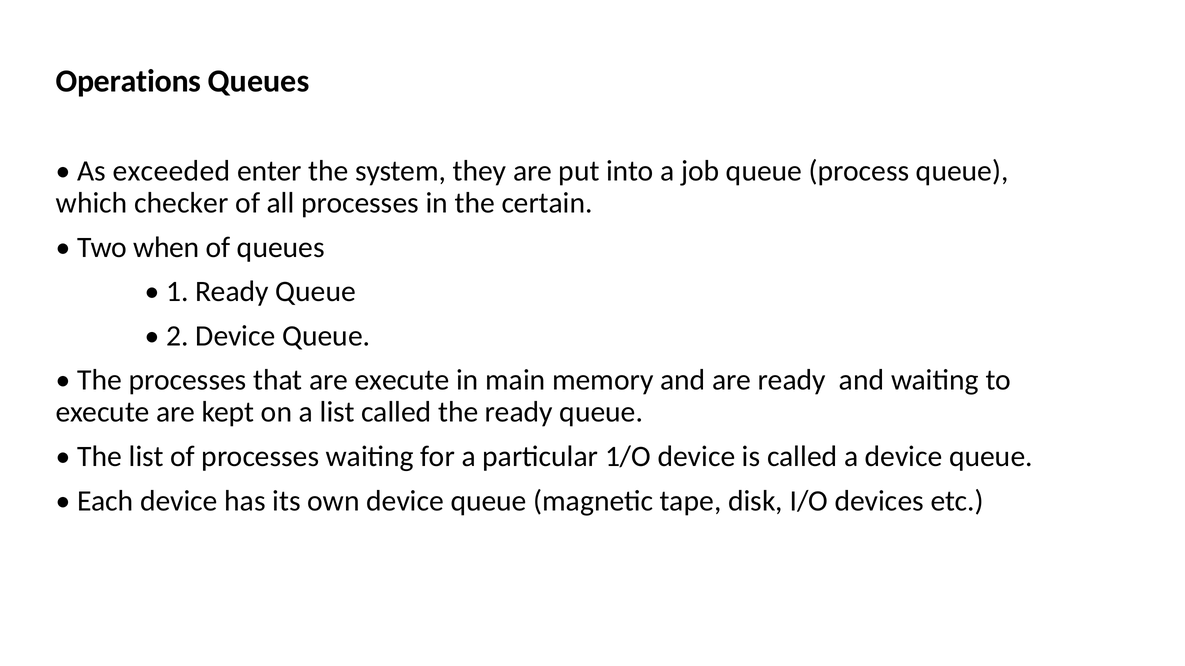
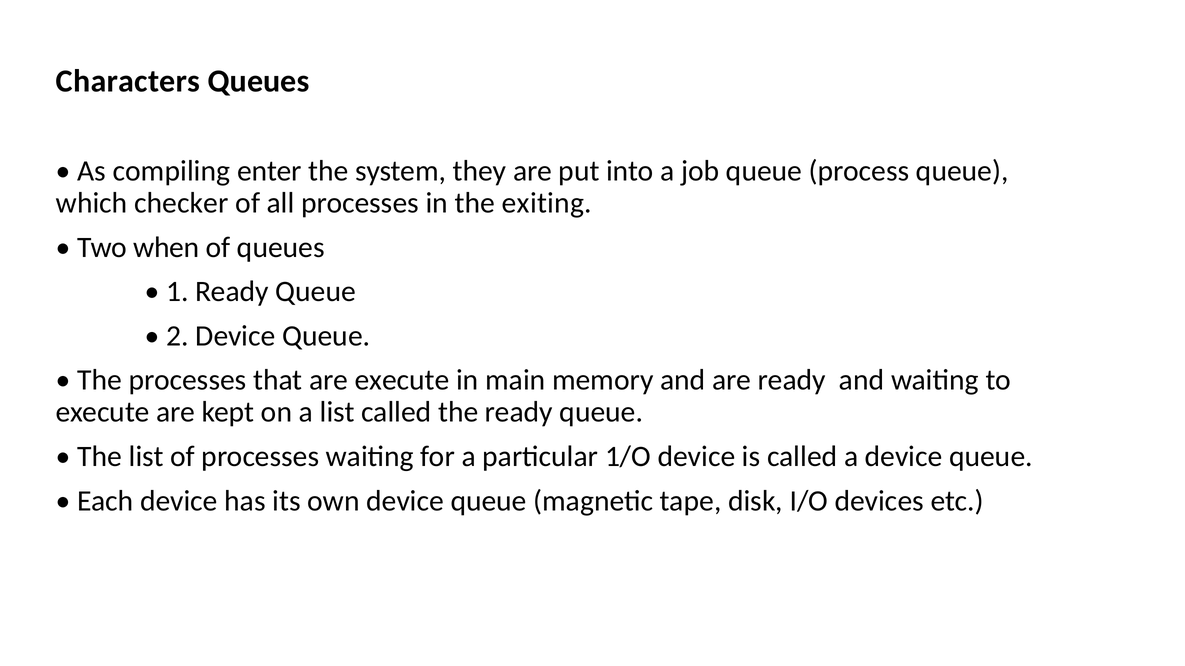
Operations: Operations -> Characters
exceeded: exceeded -> compiling
certain: certain -> exiting
